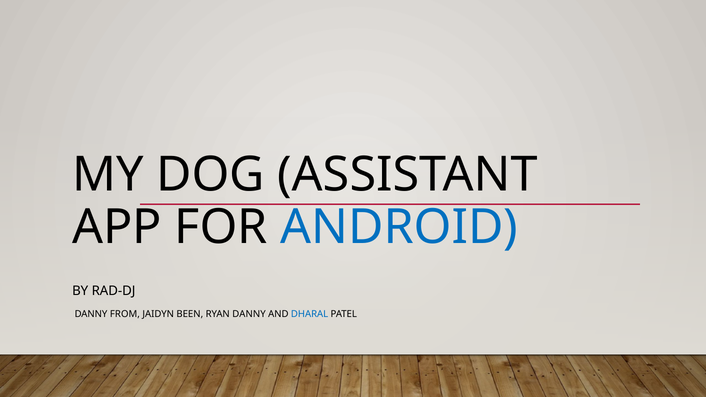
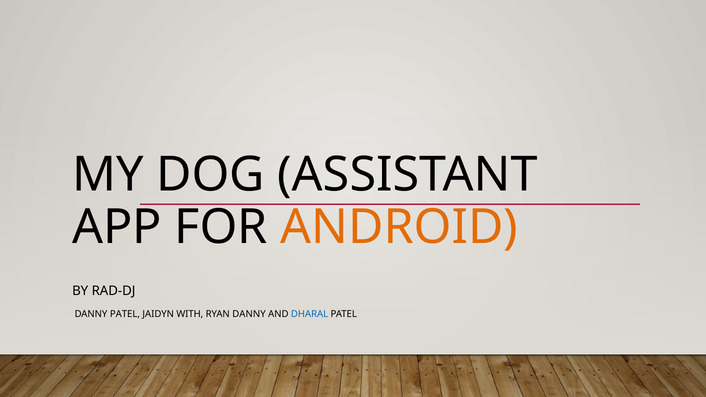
ANDROID colour: blue -> orange
DANNY FROM: FROM -> PATEL
BEEN: BEEN -> WITH
